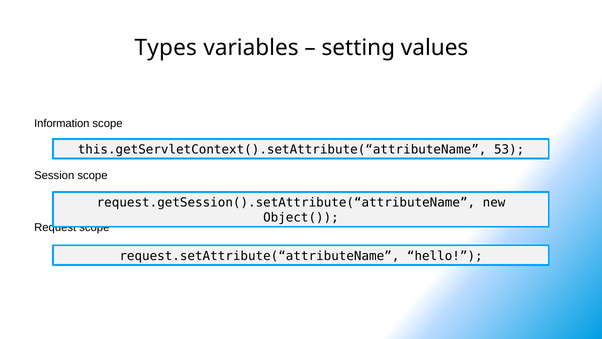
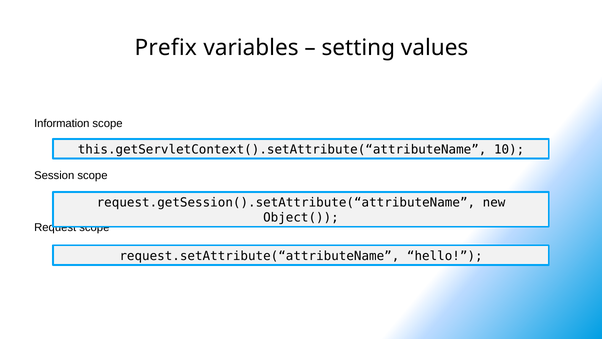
Types: Types -> Prefix
53: 53 -> 10
